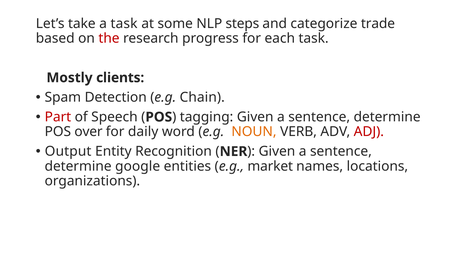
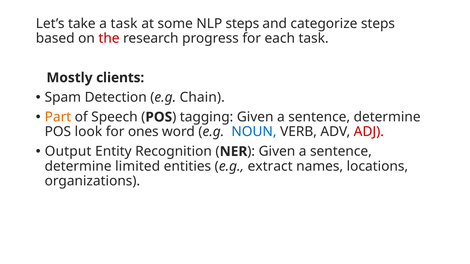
categorize trade: trade -> steps
Part colour: red -> orange
over: over -> look
daily: daily -> ones
NOUN colour: orange -> blue
google: google -> limited
market: market -> extract
